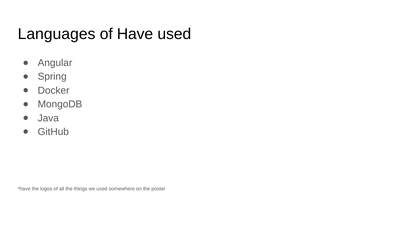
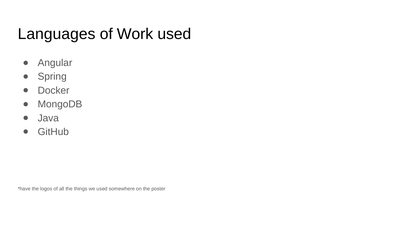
Have: Have -> Work
